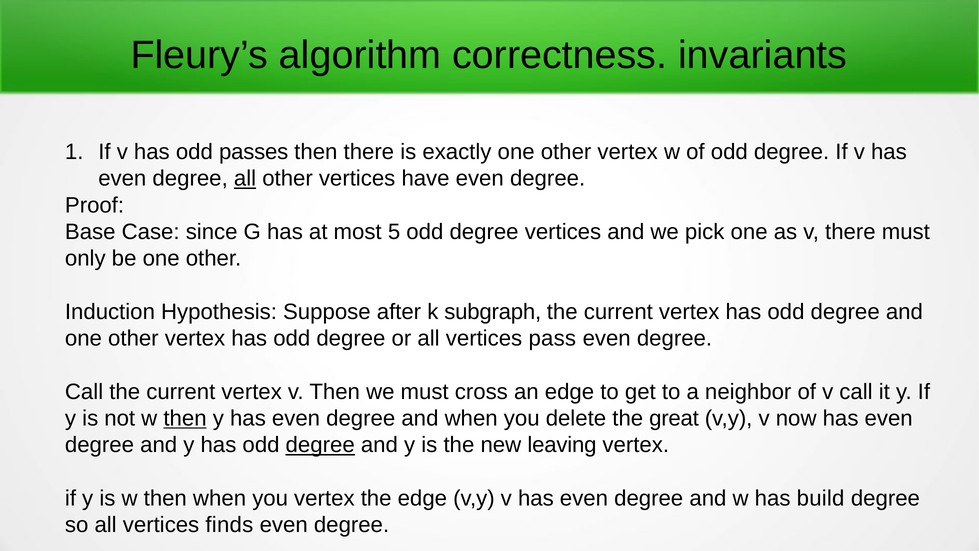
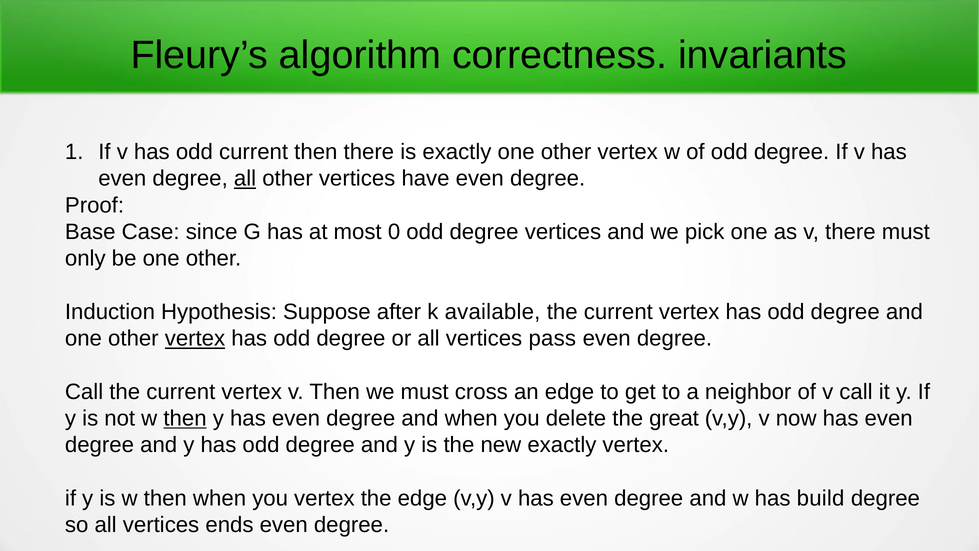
odd passes: passes -> current
5: 5 -> 0
subgraph: subgraph -> available
vertex at (195, 338) underline: none -> present
degree at (320, 445) underline: present -> none
new leaving: leaving -> exactly
finds: finds -> ends
